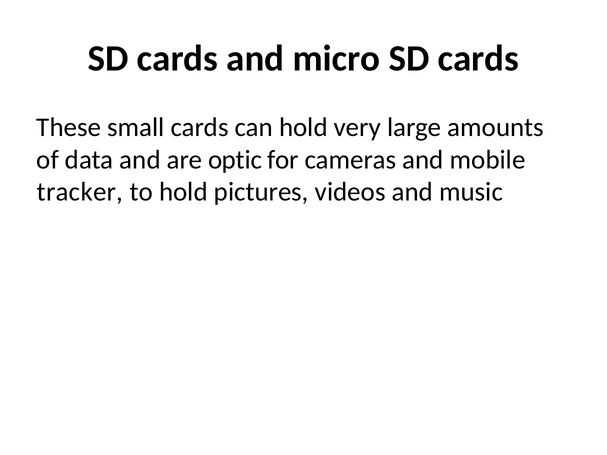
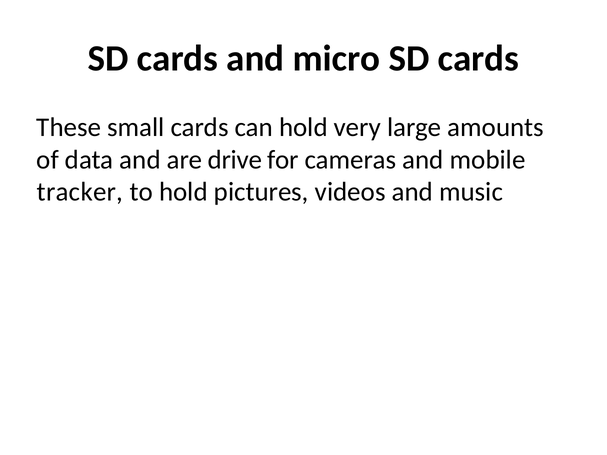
optic: optic -> drive
